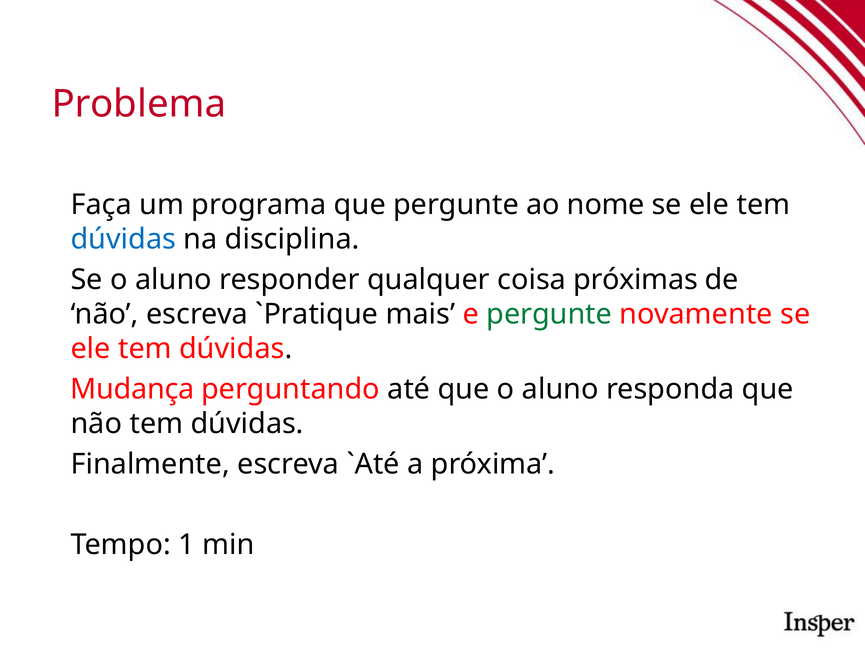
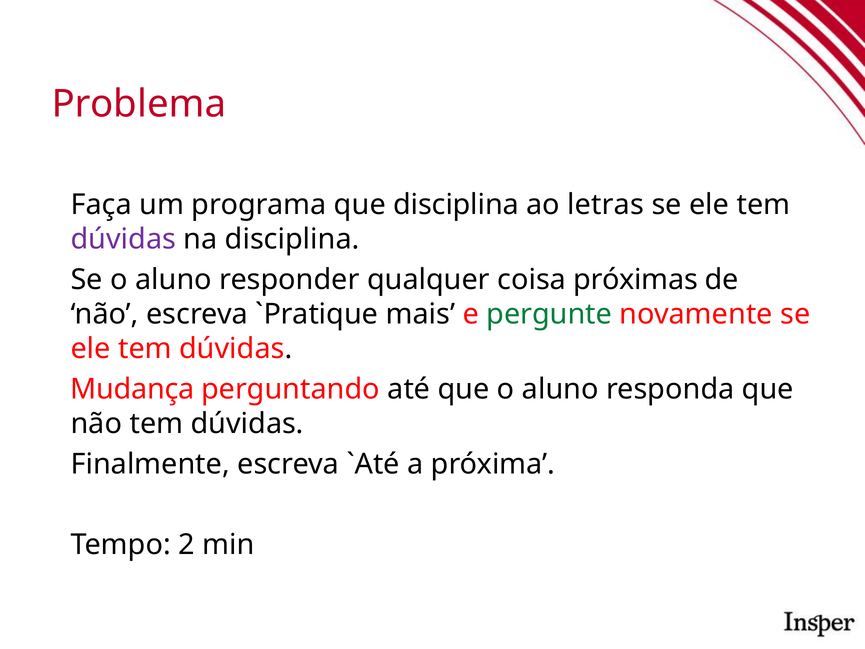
que pergunte: pergunte -> disciplina
nome: nome -> letras
dúvidas at (123, 239) colour: blue -> purple
1: 1 -> 2
